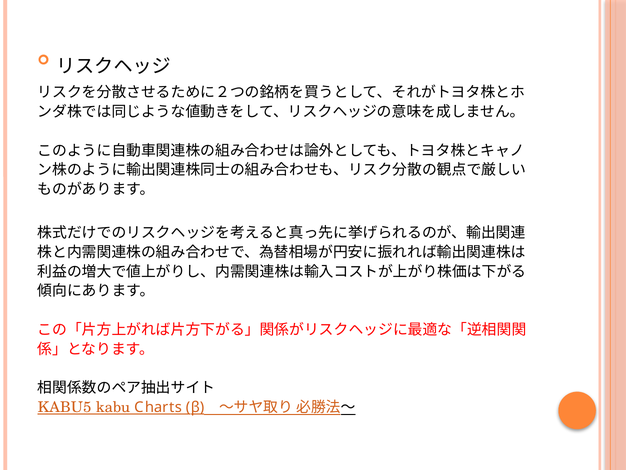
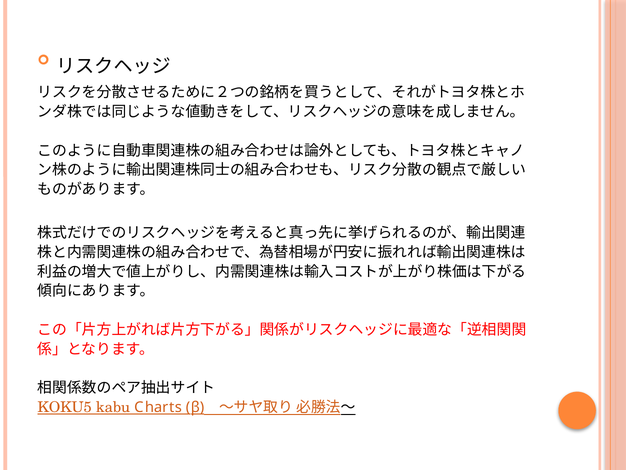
KABU5: KABU5 -> KOKU5
